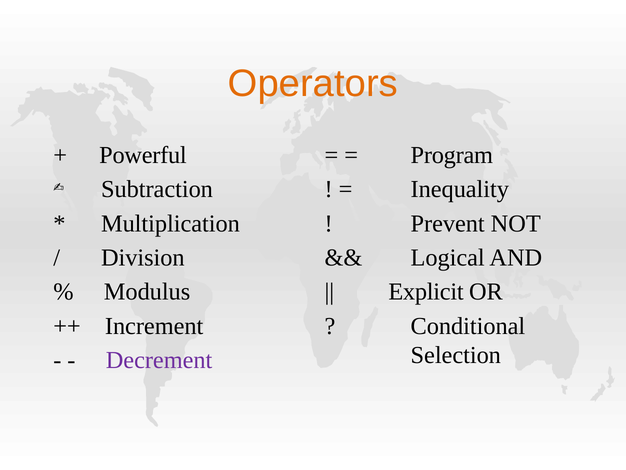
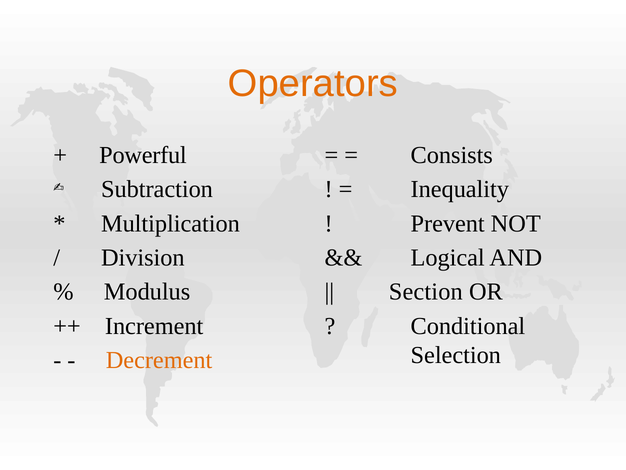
Program: Program -> Consists
Explicit: Explicit -> Section
Decrement colour: purple -> orange
